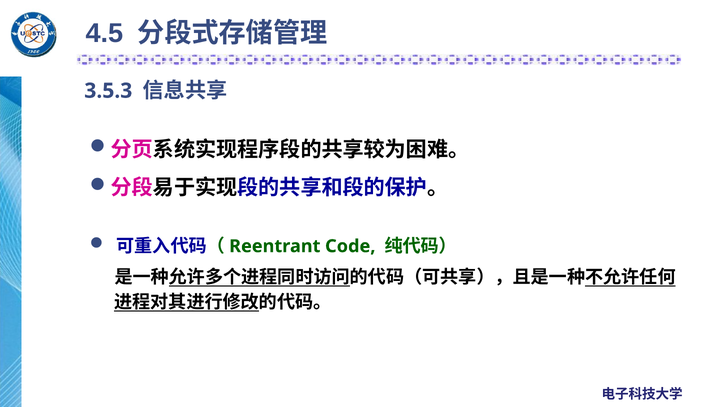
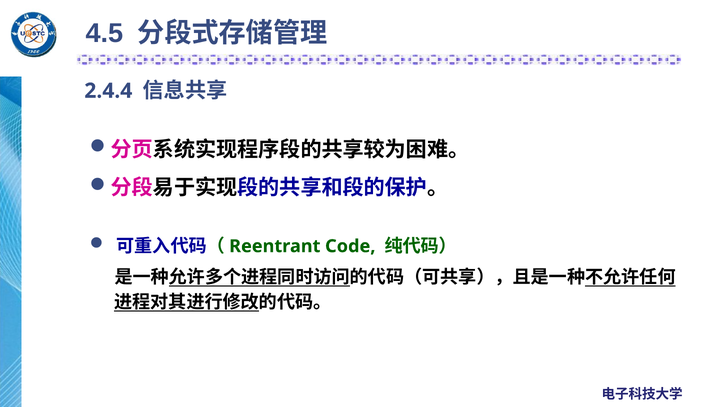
3.5.3: 3.5.3 -> 2.4.4
